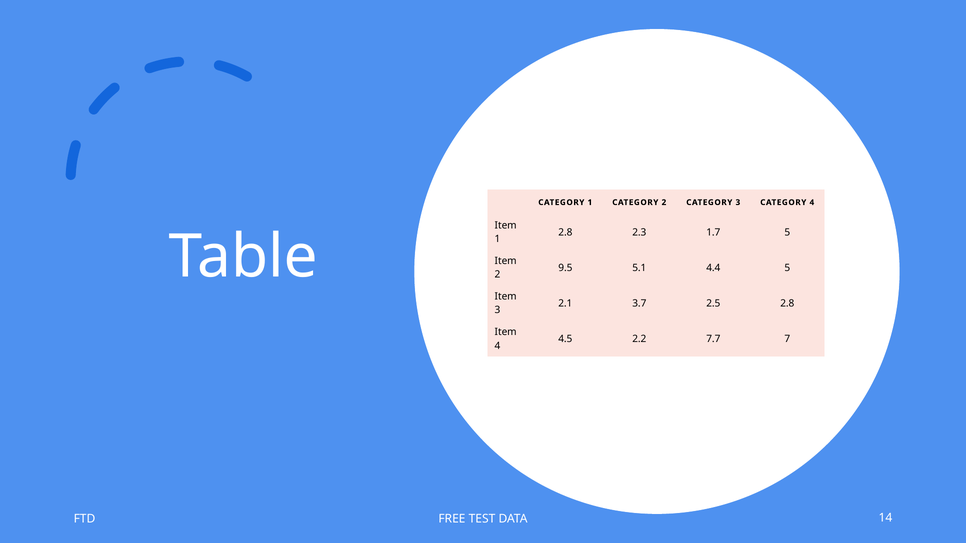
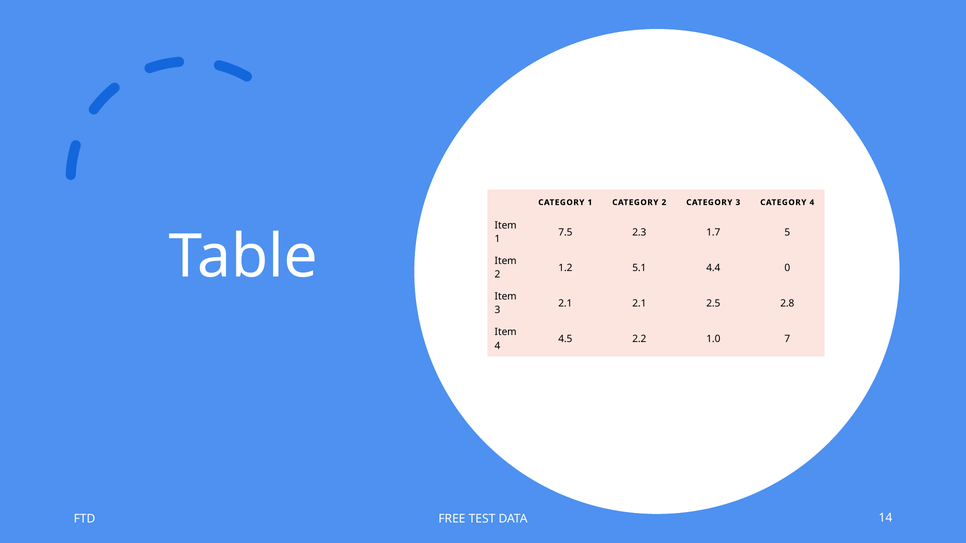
2.8 at (565, 232): 2.8 -> 7.5
9.5: 9.5 -> 1.2
4.4 5: 5 -> 0
2.1 3.7: 3.7 -> 2.1
7.7: 7.7 -> 1.0
